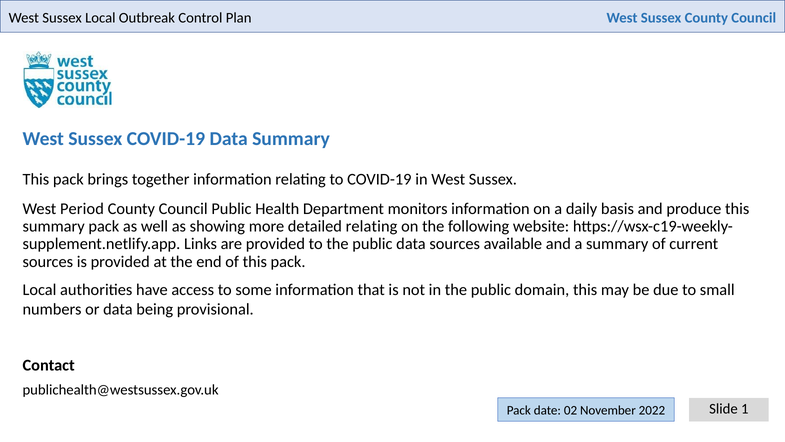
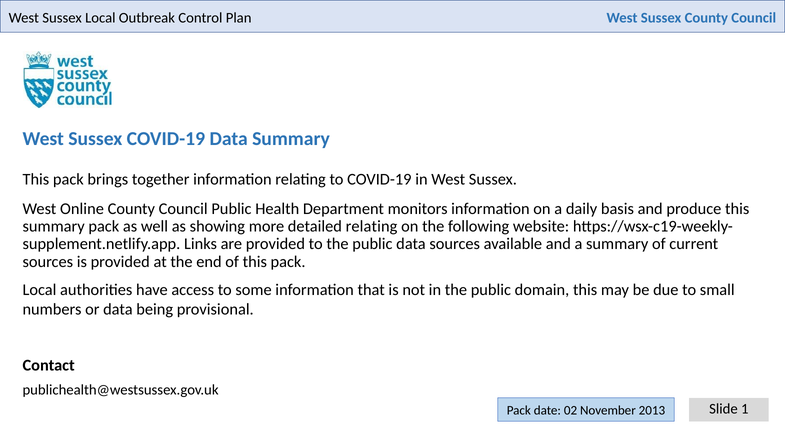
Period: Period -> Online
2022: 2022 -> 2013
